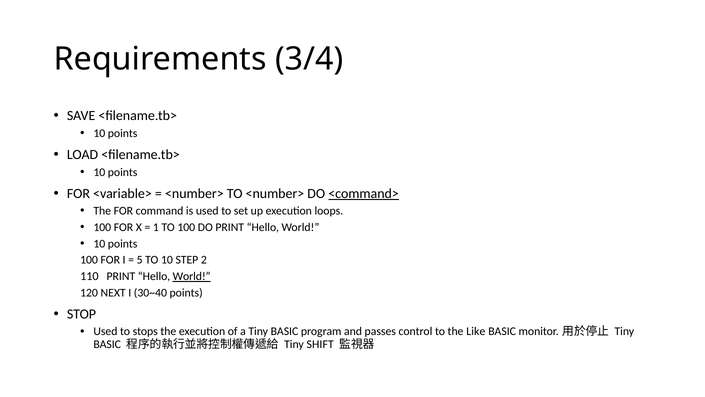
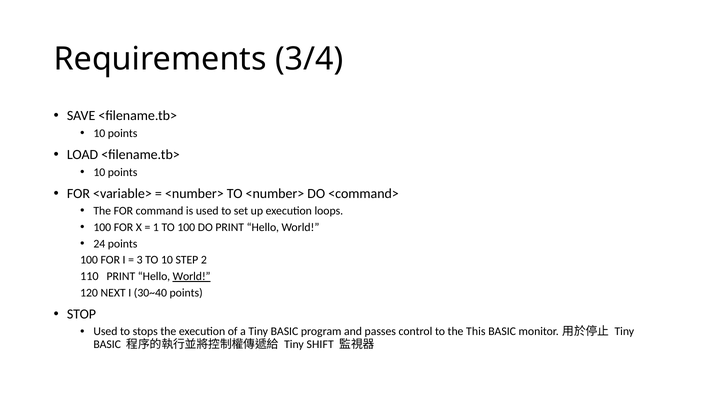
<command> underline: present -> none
10 at (99, 243): 10 -> 24
5: 5 -> 3
Like: Like -> This
